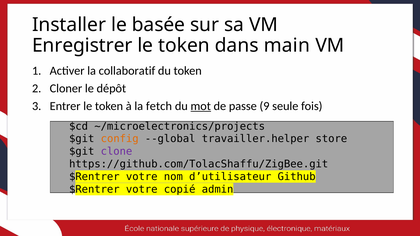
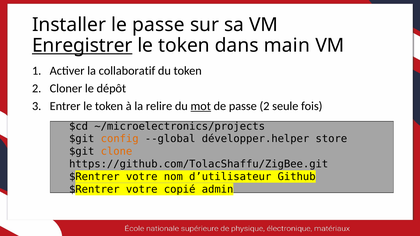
le basée: basée -> passe
Enregistrer underline: none -> present
fetch: fetch -> relire
passe 9: 9 -> 2
travailler.helper: travailler.helper -> développer.helper
clone colour: purple -> orange
